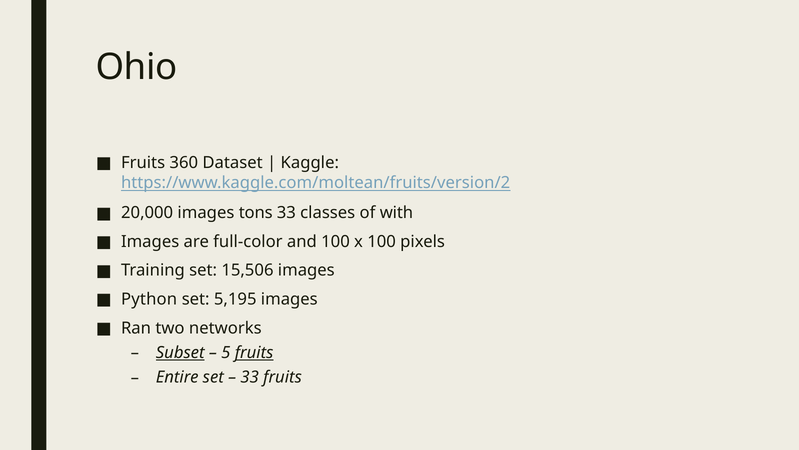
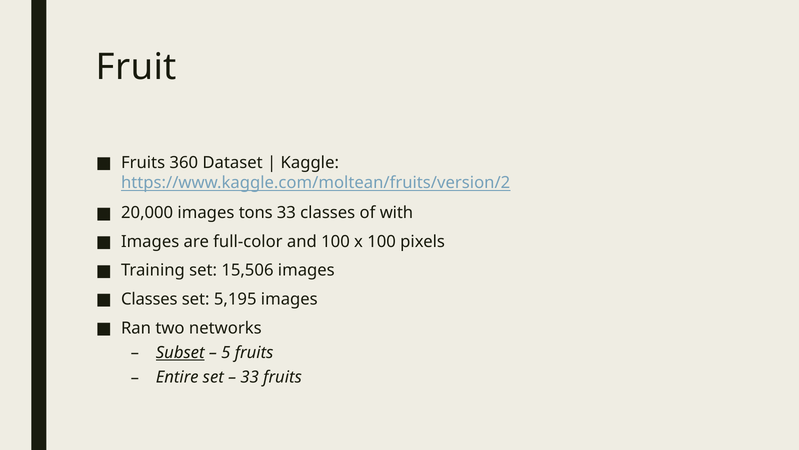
Ohio: Ohio -> Fruit
Python at (149, 299): Python -> Classes
fruits at (254, 352) underline: present -> none
